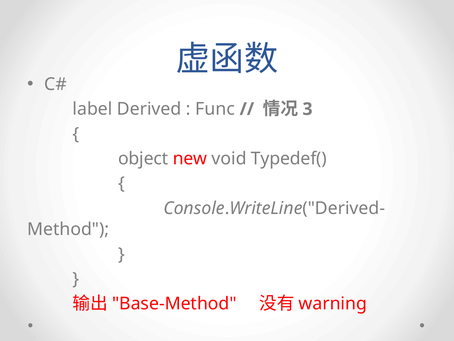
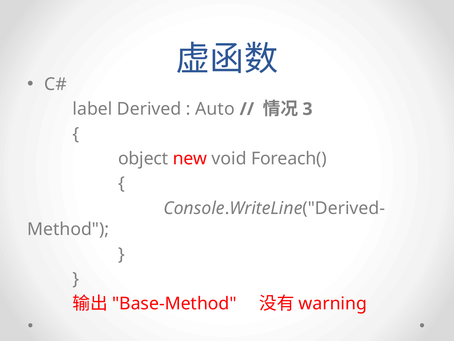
Func: Func -> Auto
Typedef(: Typedef( -> Foreach(
